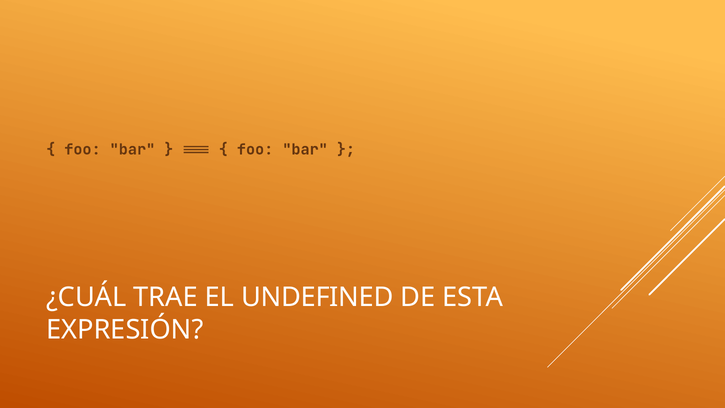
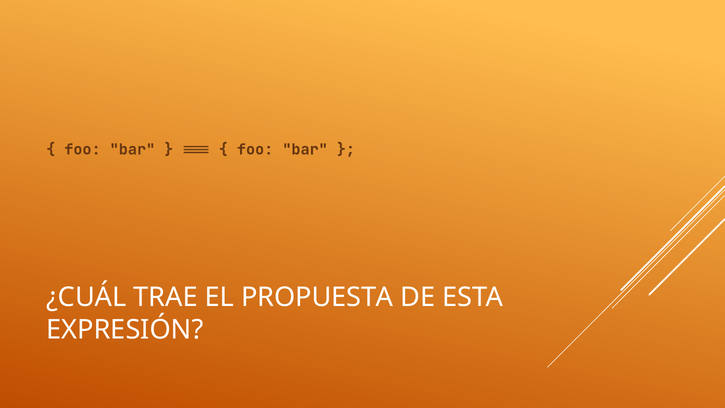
UNDEFINED: UNDEFINED -> PROPUESTA
